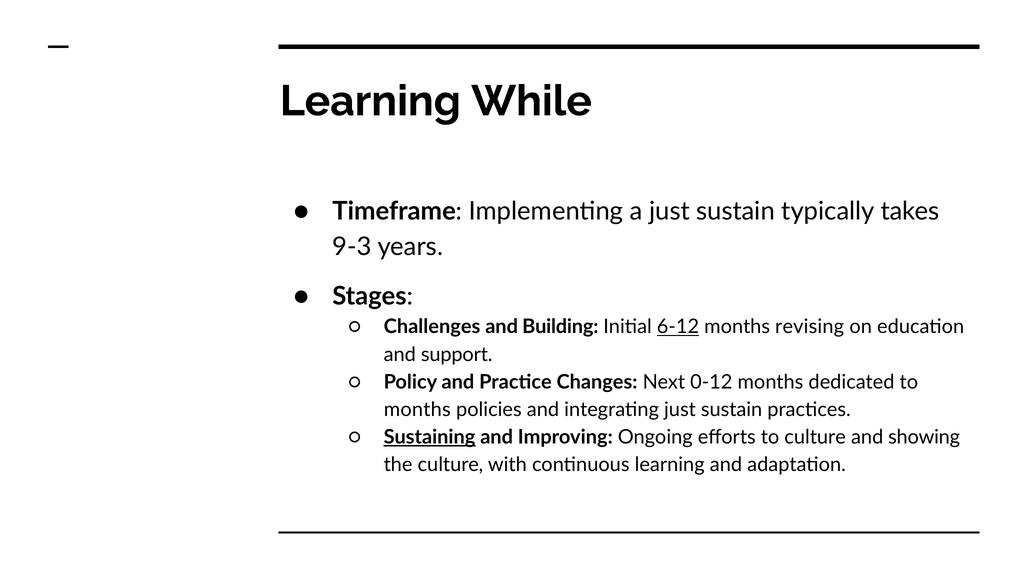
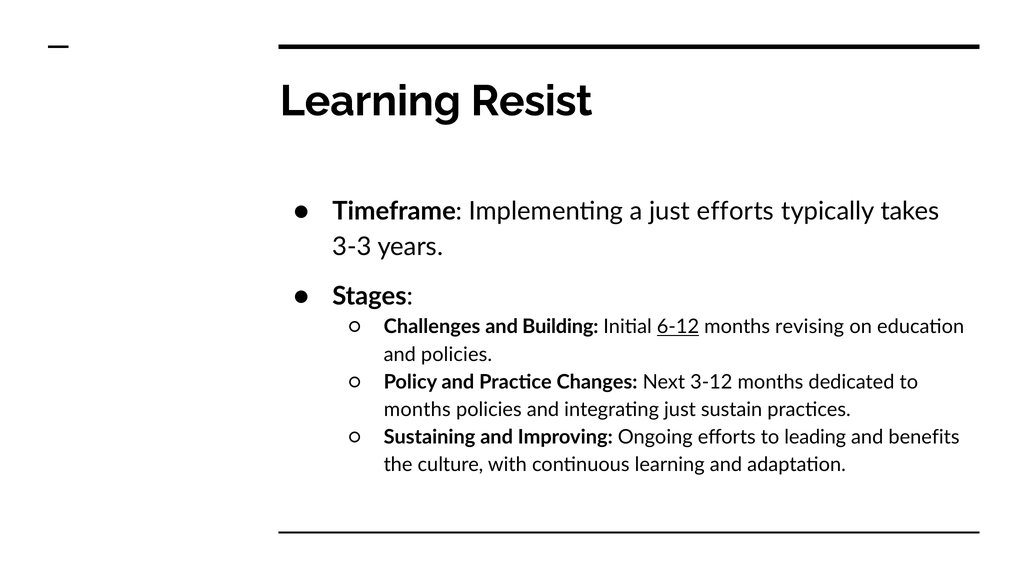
While: While -> Resist
a just sustain: sustain -> efforts
9-3: 9-3 -> 3-3
and support: support -> policies
0-12: 0-12 -> 3-12
Sustaining underline: present -> none
to culture: culture -> leading
showing: showing -> benefits
